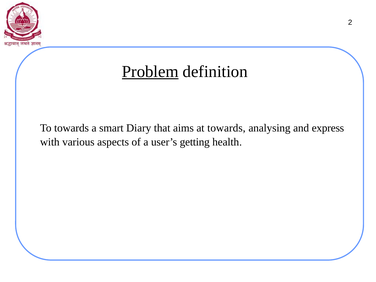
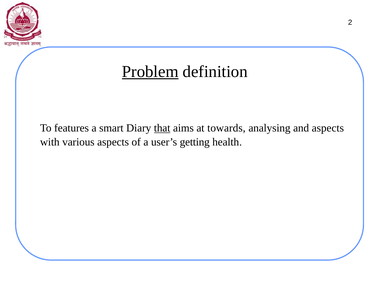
To towards: towards -> features
that underline: none -> present
and express: express -> aspects
